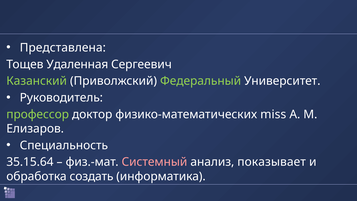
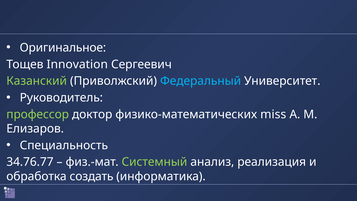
Представлена: Представлена -> Оригинальное
Удаленная: Удаленная -> Innovation
Федеральный colour: light green -> light blue
35.15.64: 35.15.64 -> 34.76.77
Системный colour: pink -> light green
показывает: показывает -> реализация
